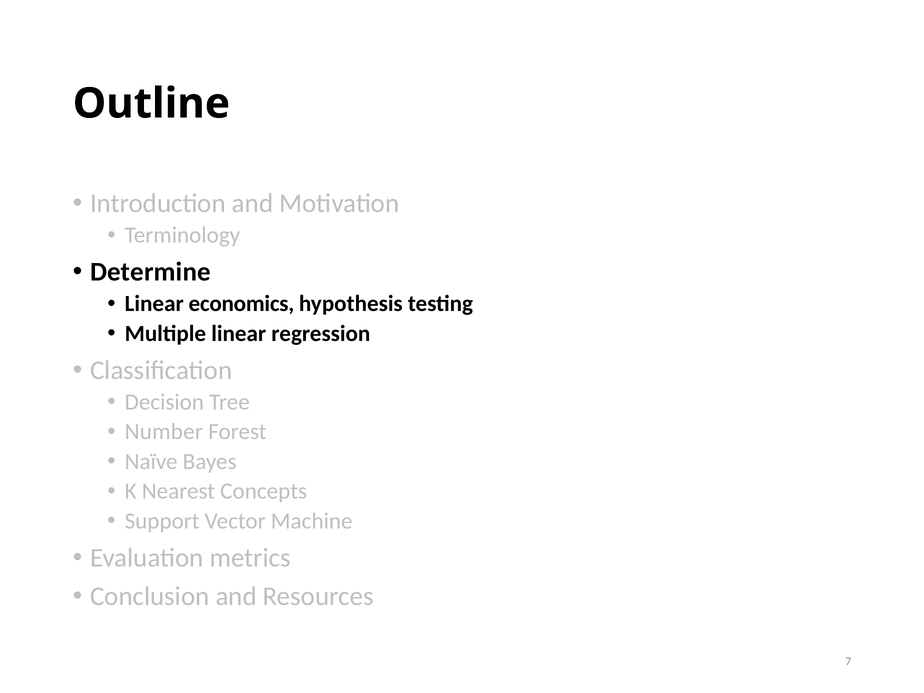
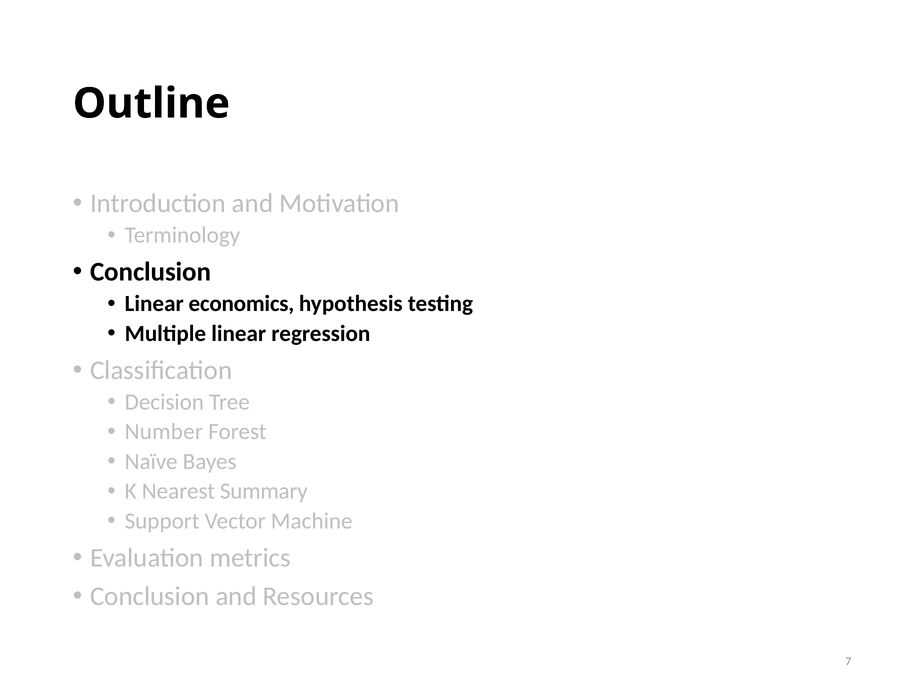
Determine at (150, 272): Determine -> Conclusion
Concepts: Concepts -> Summary
